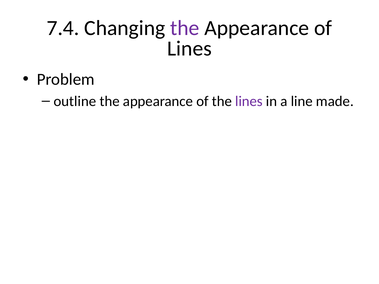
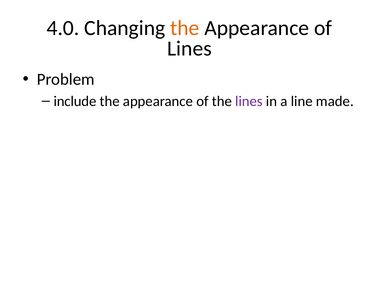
7.4: 7.4 -> 4.0
the at (185, 28) colour: purple -> orange
outline: outline -> include
